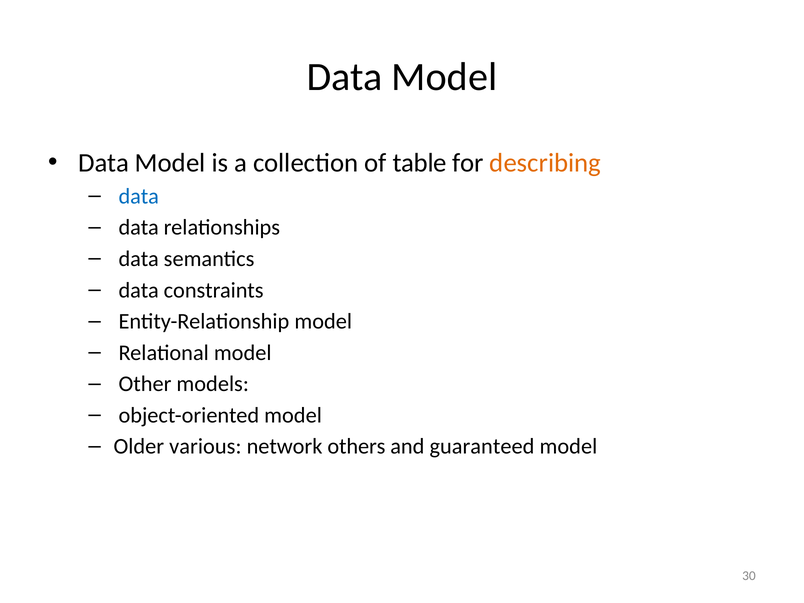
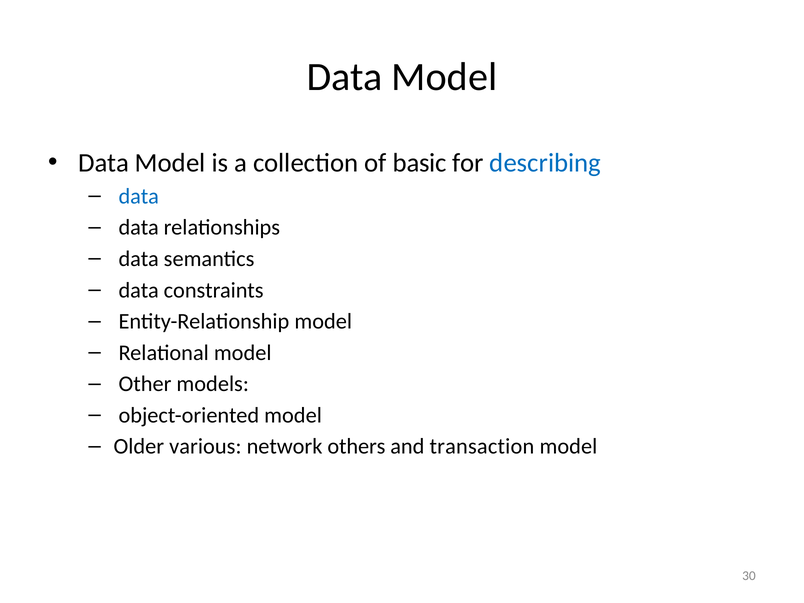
table: table -> basic
describing colour: orange -> blue
guaranteed: guaranteed -> transaction
